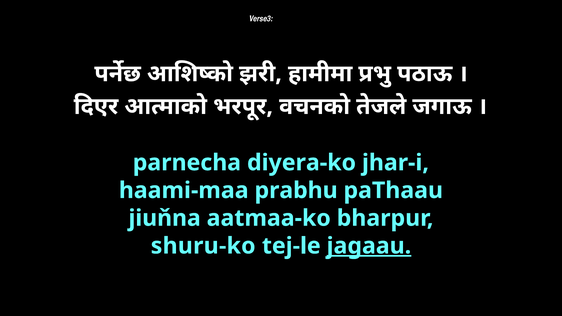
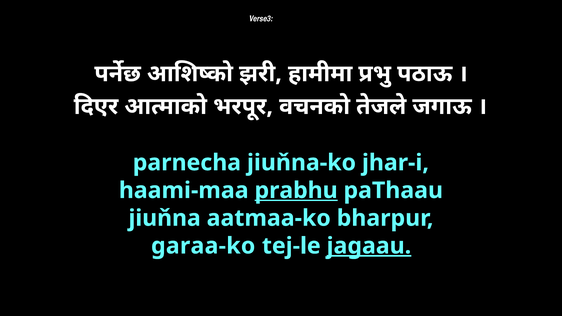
diyera-ko: diyera-ko -> jiuňna-ko
prabhu underline: none -> present
shuru-ko: shuru-ko -> garaa-ko
